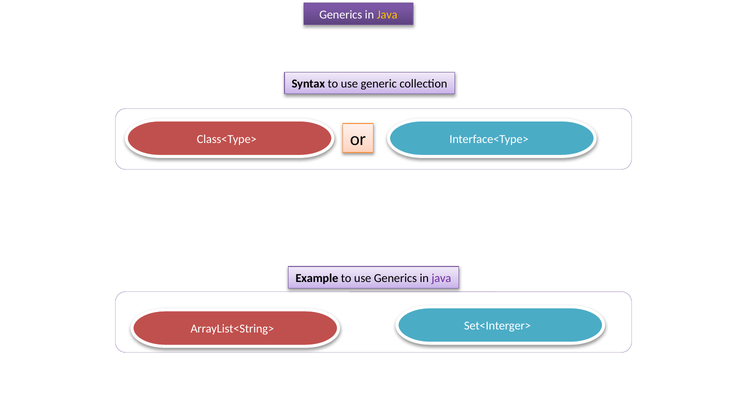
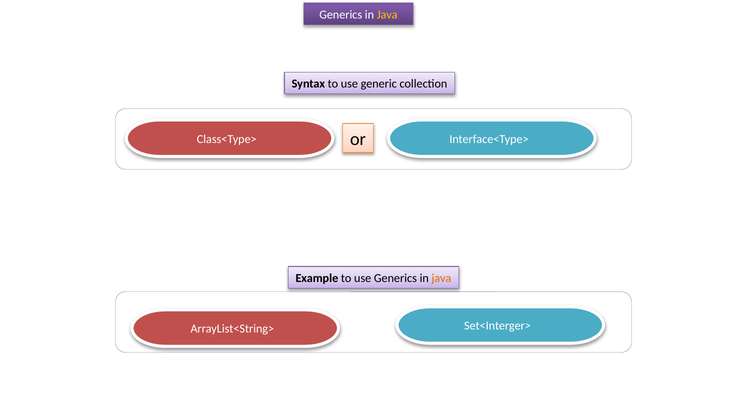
java at (441, 278) colour: purple -> orange
